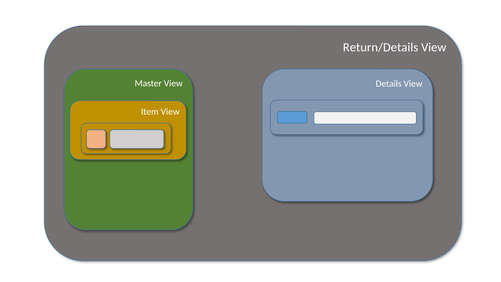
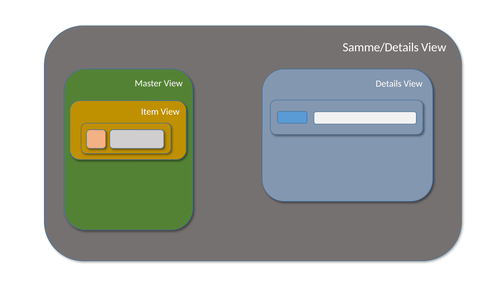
Return/Details: Return/Details -> Samme/Details
